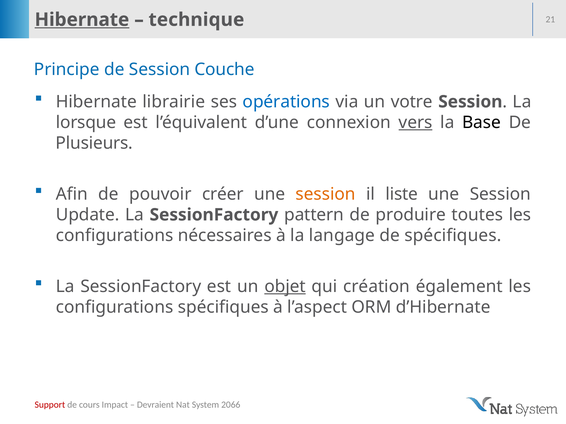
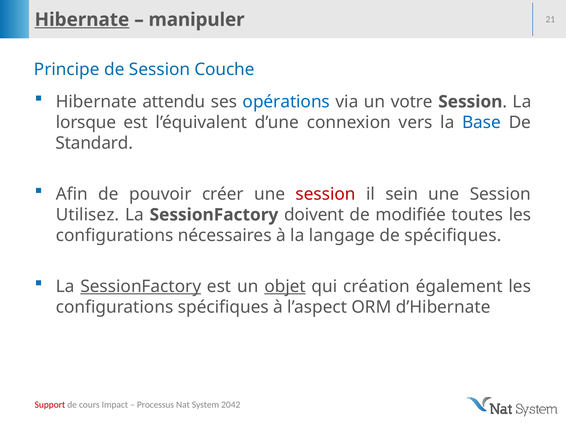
technique: technique -> manipuler
librairie: librairie -> attendu
vers underline: present -> none
Base colour: black -> blue
Plusieurs: Plusieurs -> Standard
session at (326, 194) colour: orange -> red
liste: liste -> sein
Update: Update -> Utilisez
pattern: pattern -> doivent
produire: produire -> modifiée
SessionFactory at (141, 287) underline: none -> present
Devraient: Devraient -> Processus
2066: 2066 -> 2042
